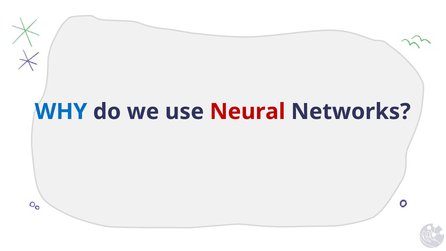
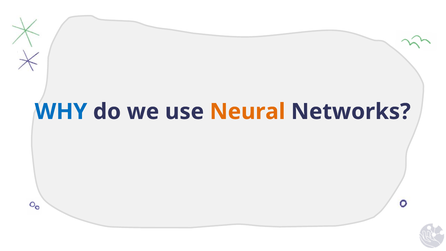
Neural colour: red -> orange
